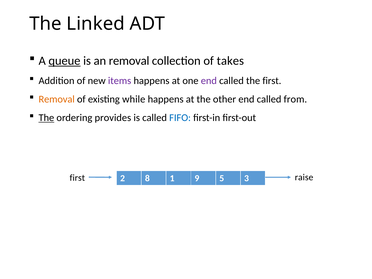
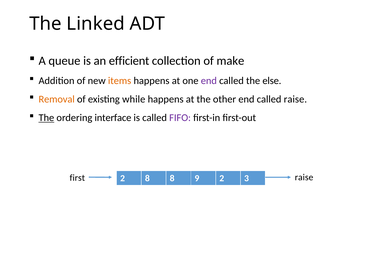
queue underline: present -> none
an removal: removal -> efficient
takes: takes -> make
items colour: purple -> orange
the first: first -> else
called from: from -> raise
provides: provides -> interface
FIFO colour: blue -> purple
8 1: 1 -> 8
9 5: 5 -> 2
